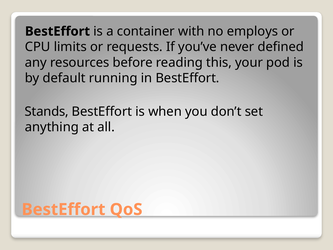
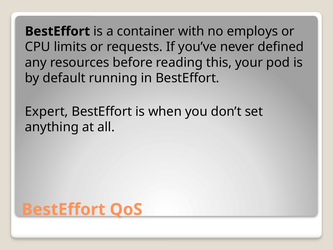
Stands: Stands -> Expert
